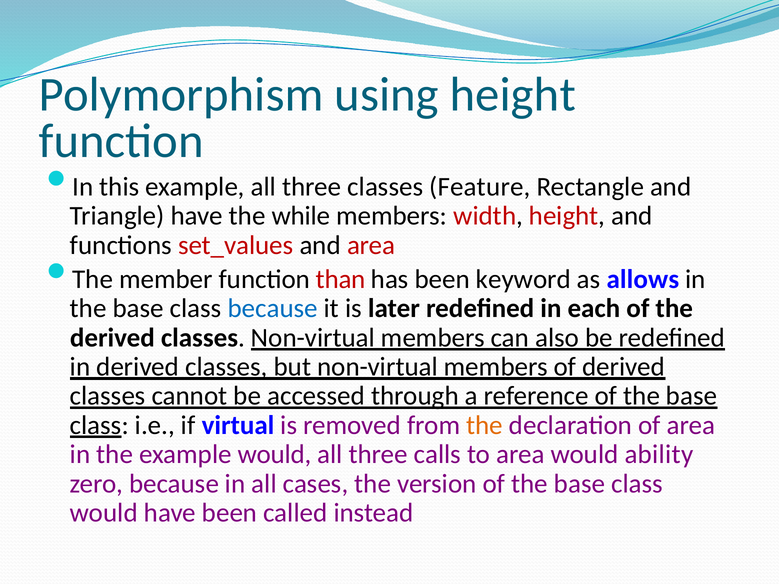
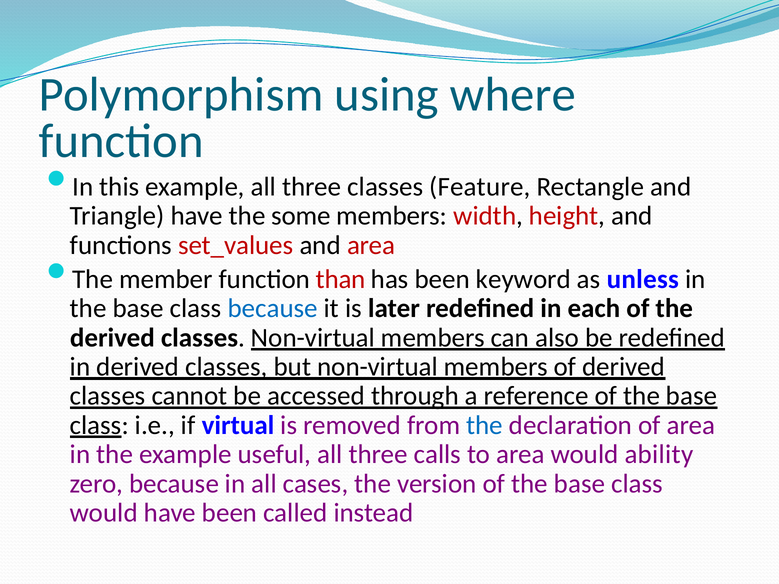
using height: height -> where
while: while -> some
allows: allows -> unless
the at (485, 425) colour: orange -> blue
example would: would -> useful
